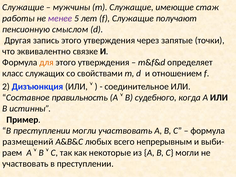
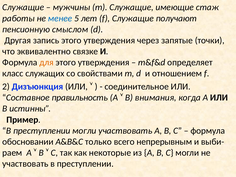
менее colour: purple -> blue
судебного: судебного -> внимания
размещений: размещений -> обосновании
любых: любых -> только
